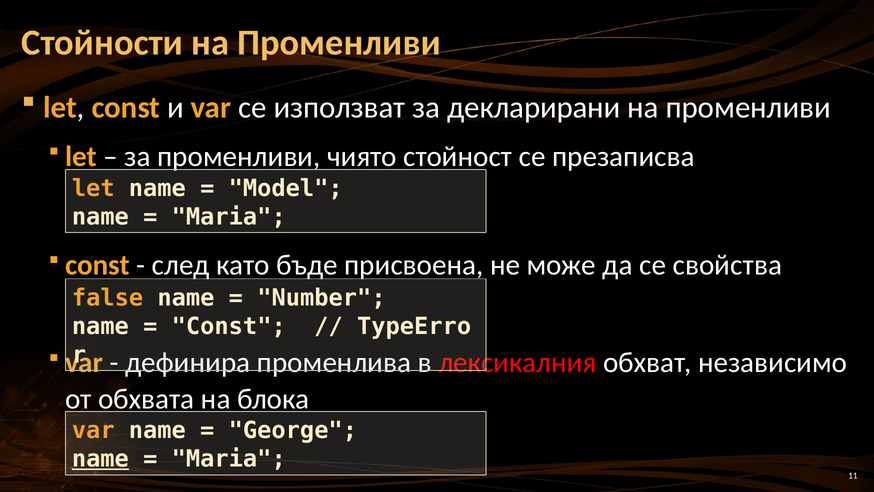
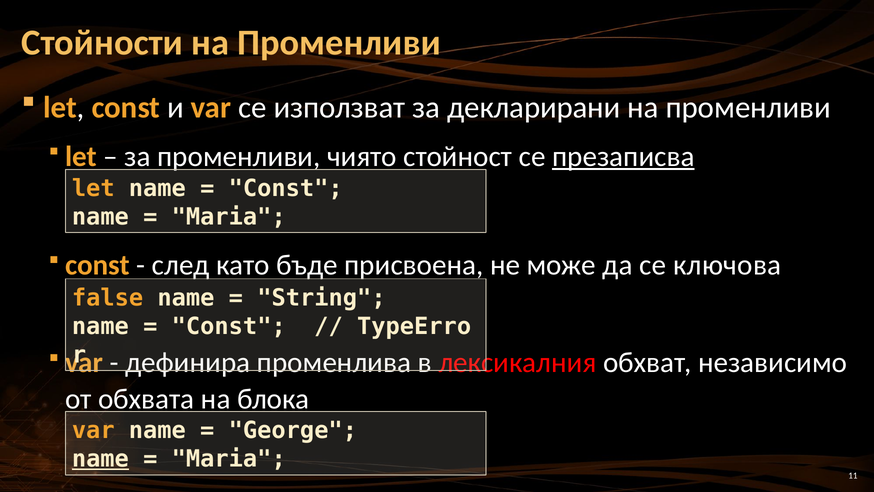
презаписва underline: none -> present
Model at (286, 188): Model -> Const
свойства: свойства -> ключова
Number: Number -> String
